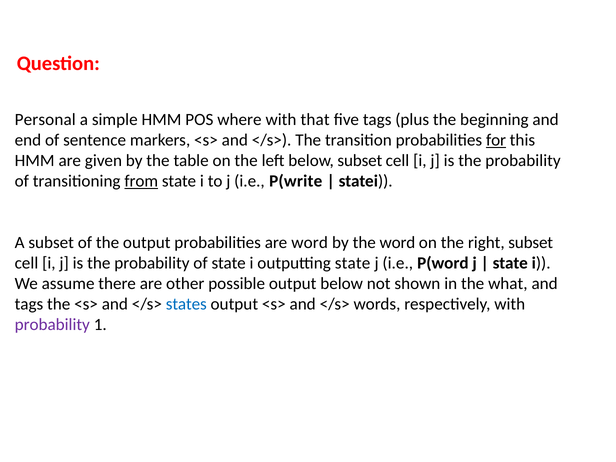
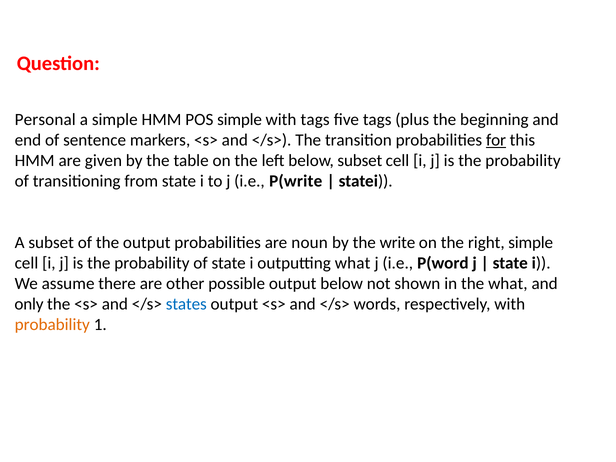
POS where: where -> simple
with that: that -> tags
from underline: present -> none
are word: word -> noun
the word: word -> write
right subset: subset -> simple
outputting state: state -> what
tags at (29, 304): tags -> only
probability at (52, 325) colour: purple -> orange
